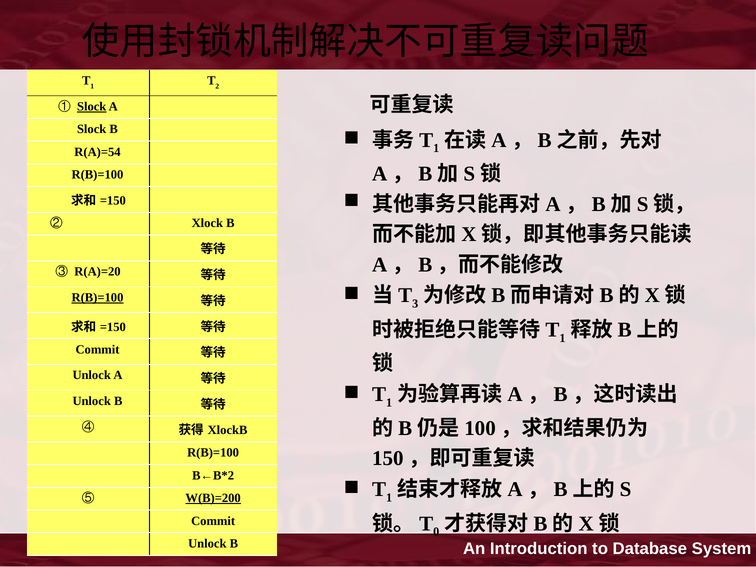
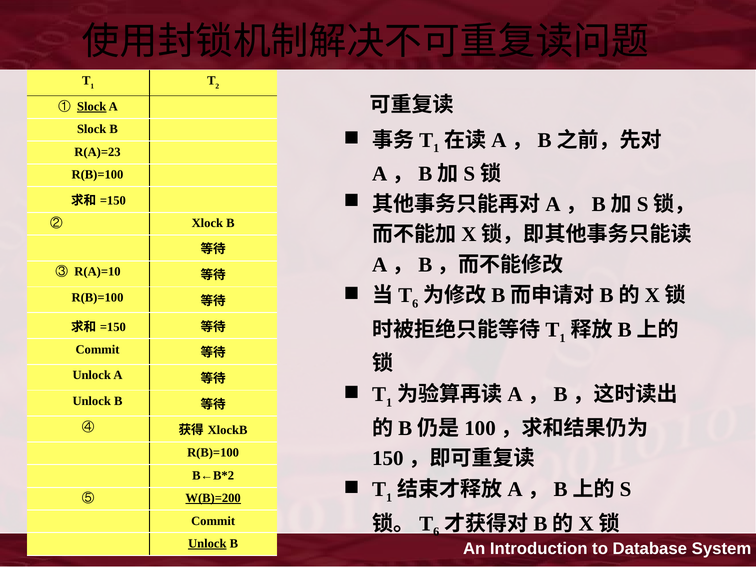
R(A)=54: R(A)=54 -> R(A)=23
R(A)=20: R(A)=20 -> R(A)=10
3 at (415, 304): 3 -> 6
R(B)=100 at (98, 298) underline: present -> none
0 at (436, 532): 0 -> 6
Unlock at (207, 544) underline: none -> present
